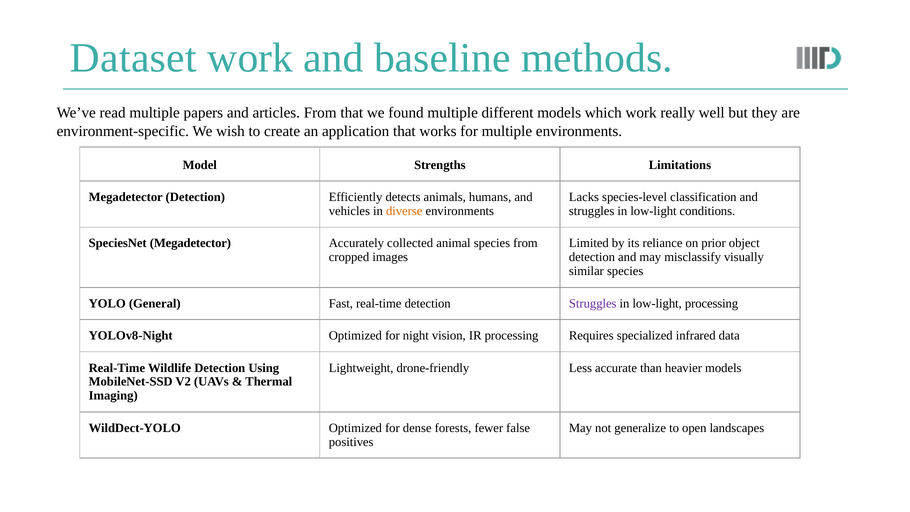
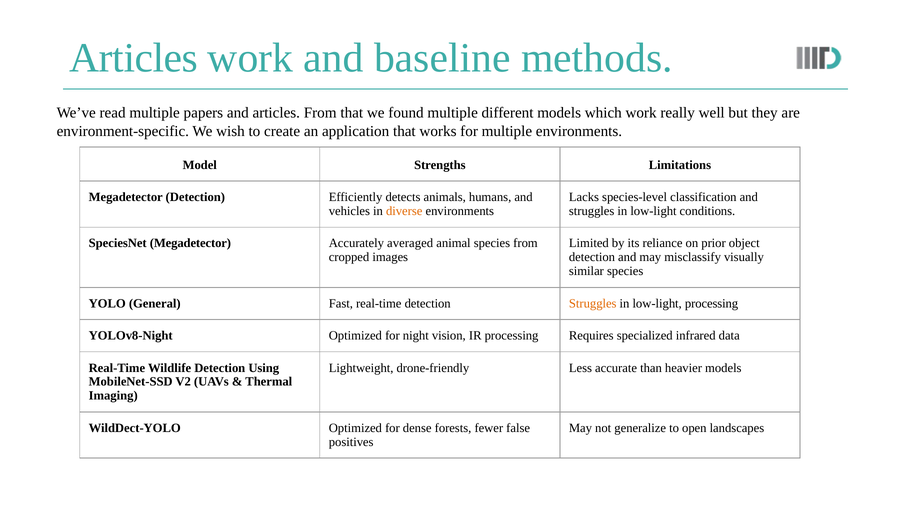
Dataset at (133, 58): Dataset -> Articles
collected: collected -> averaged
Struggles at (593, 304) colour: purple -> orange
